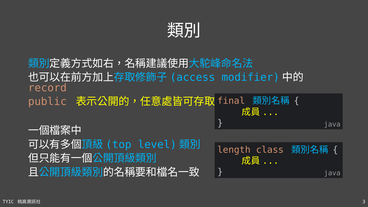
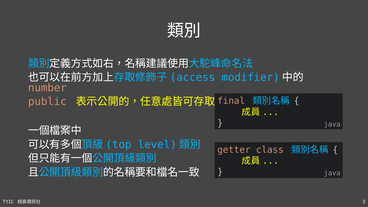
record: record -> number
length: length -> getter
